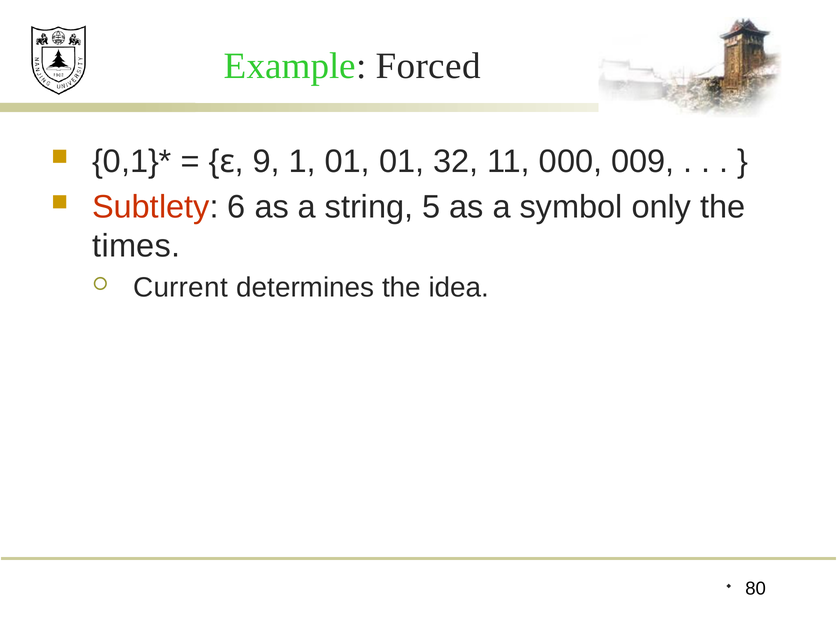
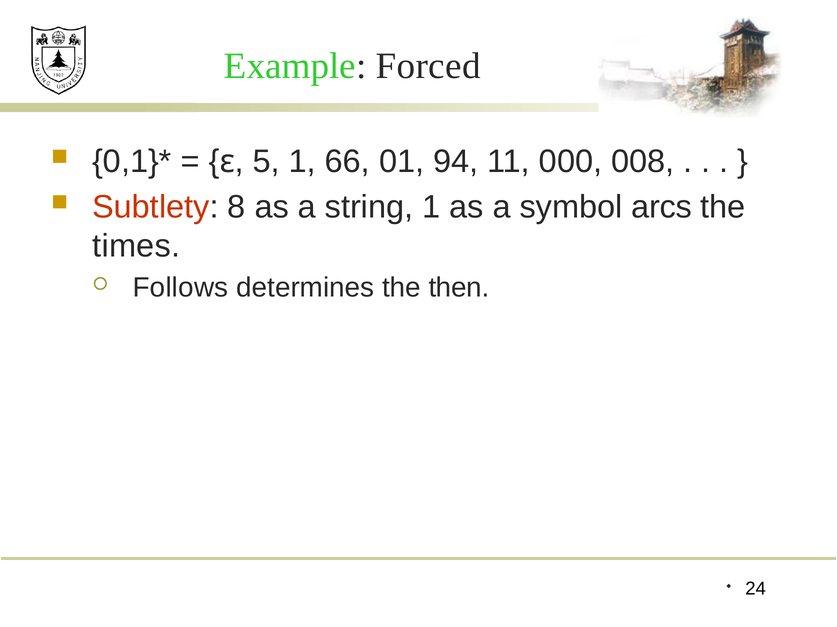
9: 9 -> 5
1 01: 01 -> 66
32: 32 -> 94
009: 009 -> 008
6: 6 -> 8
string 5: 5 -> 1
only: only -> arcs
Current: Current -> Follows
idea: idea -> then
80: 80 -> 24
